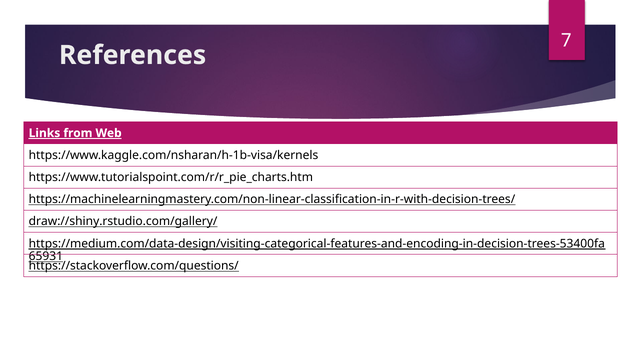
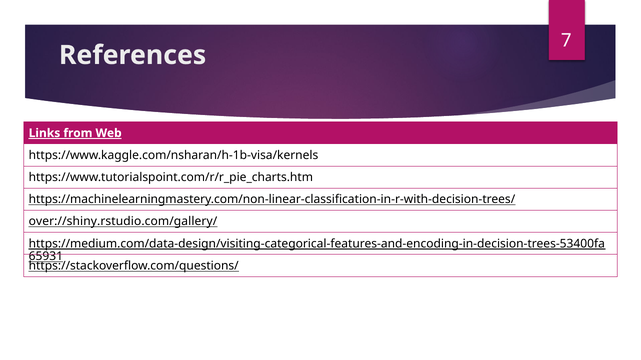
draw://shiny.rstudio.com/gallery/: draw://shiny.rstudio.com/gallery/ -> over://shiny.rstudio.com/gallery/
